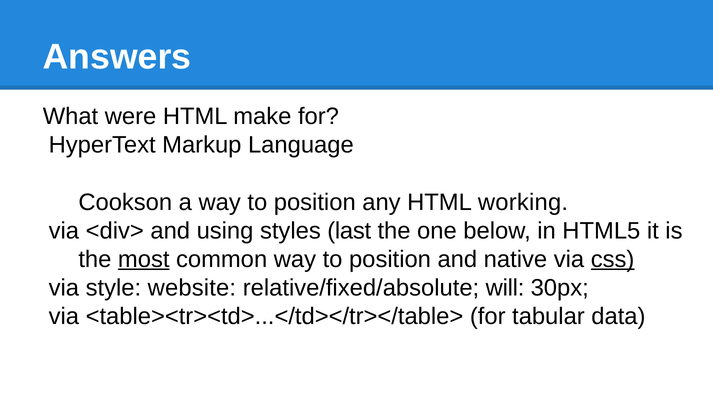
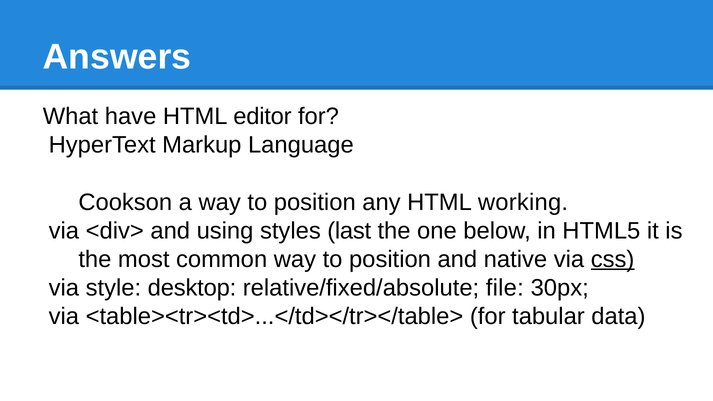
were: were -> have
make: make -> editor
most underline: present -> none
website: website -> desktop
will: will -> file
